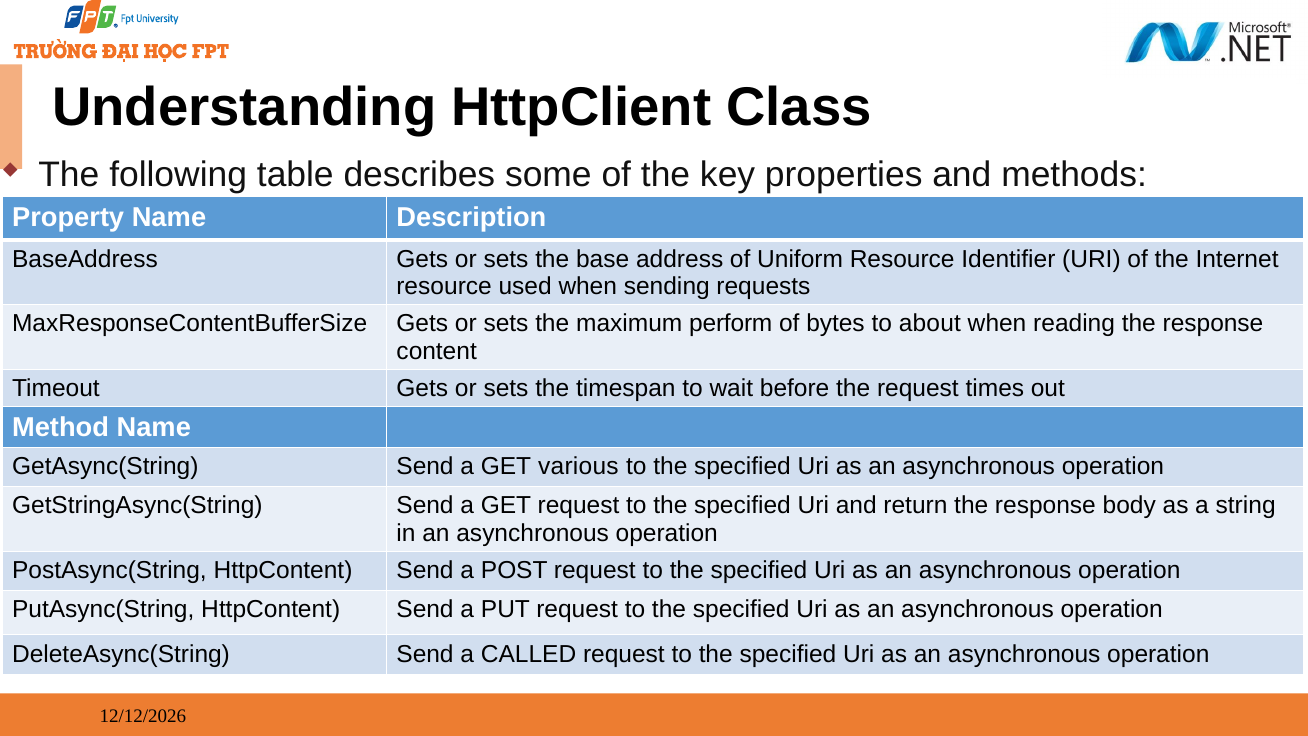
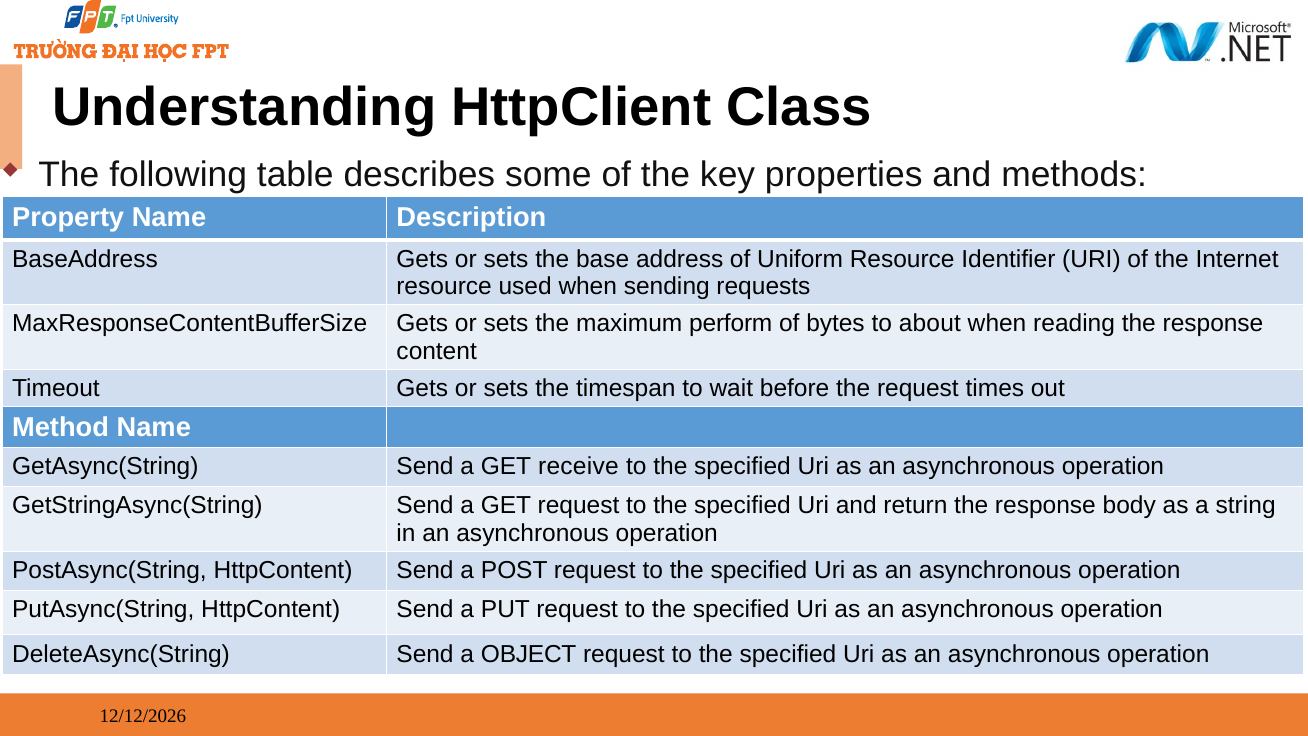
various: various -> receive
CALLED: CALLED -> OBJECT
